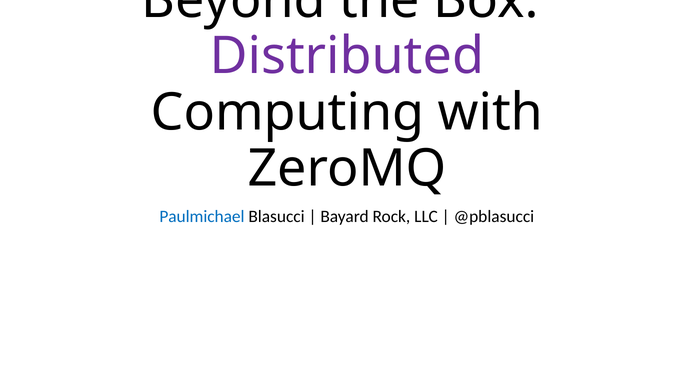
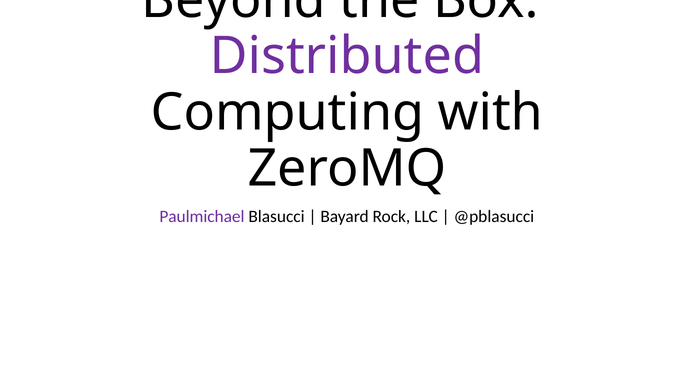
Paulmichael colour: blue -> purple
